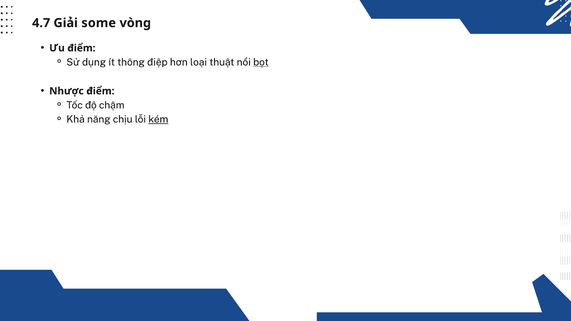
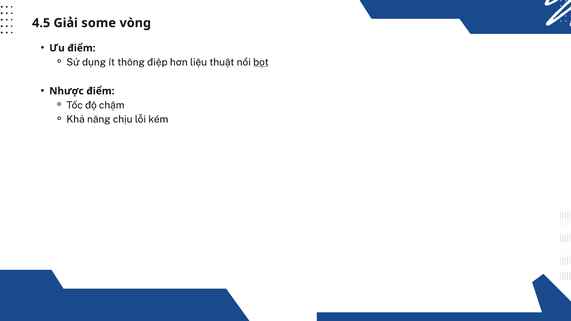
4.7: 4.7 -> 4.5
loại: loại -> liệu
kém underline: present -> none
